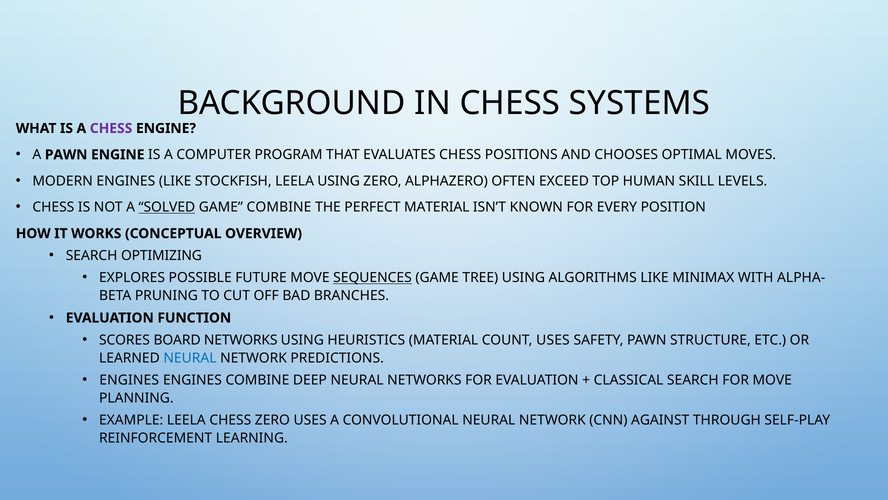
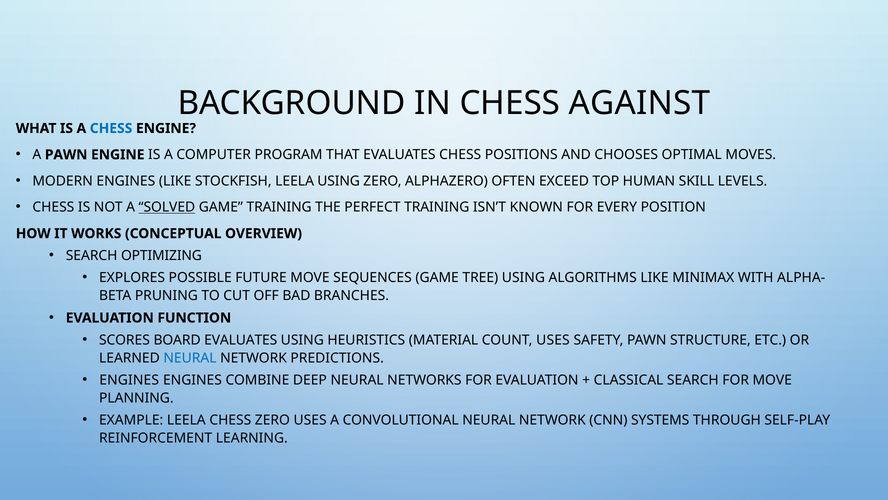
SYSTEMS: SYSTEMS -> AGAINST
CHESS at (111, 128) colour: purple -> blue
GAME COMBINE: COMBINE -> TRAINING
PERFECT MATERIAL: MATERIAL -> TRAINING
SEQUENCES underline: present -> none
BOARD NETWORKS: NETWORKS -> EVALUATES
AGAINST: AGAINST -> SYSTEMS
